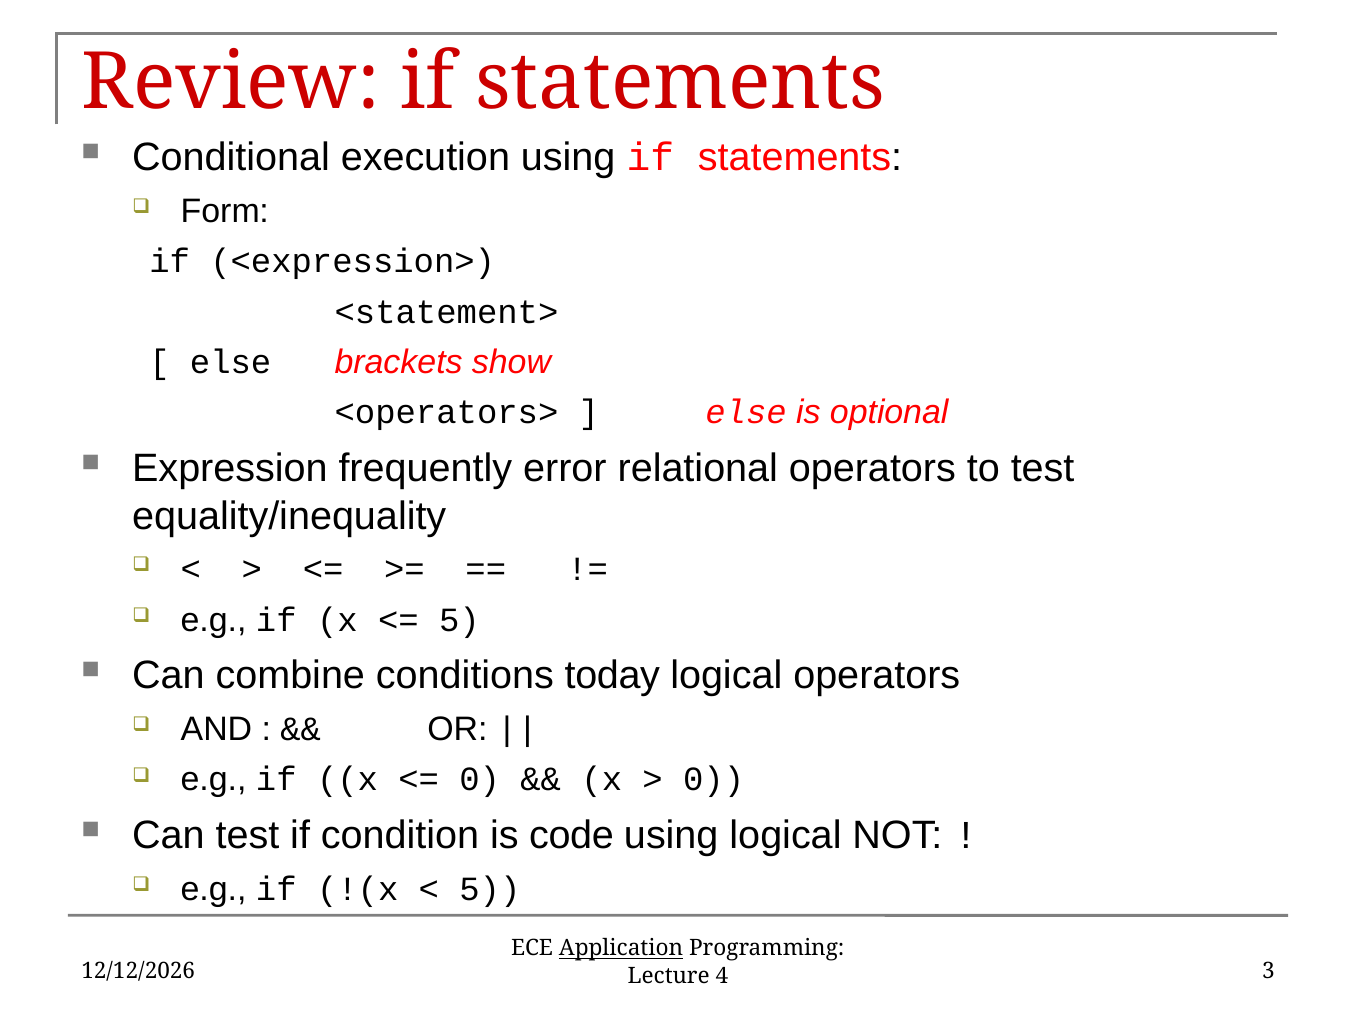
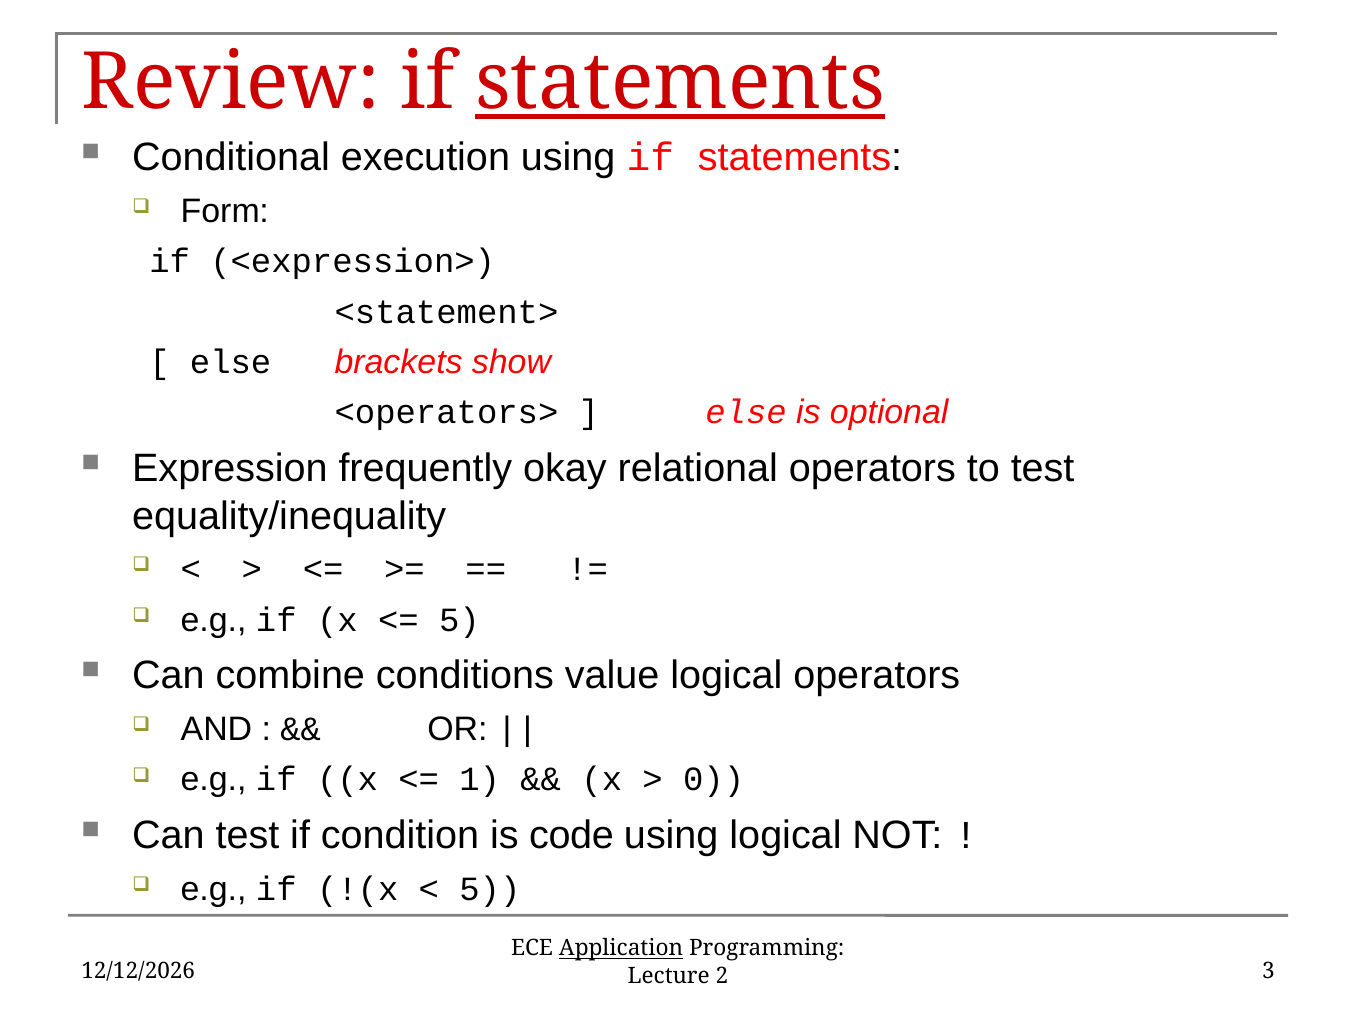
statements at (680, 82) underline: none -> present
error: error -> okay
today: today -> value
0 at (480, 780): 0 -> 1
4: 4 -> 2
